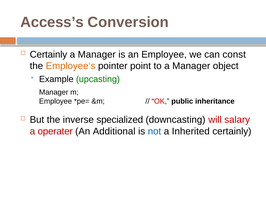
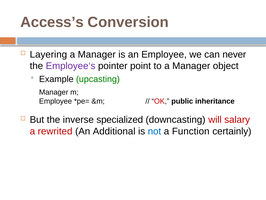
Certainly at (48, 54): Certainly -> Layering
const: const -> never
Employee‘s colour: orange -> purple
operater: operater -> rewrited
Inherited: Inherited -> Function
